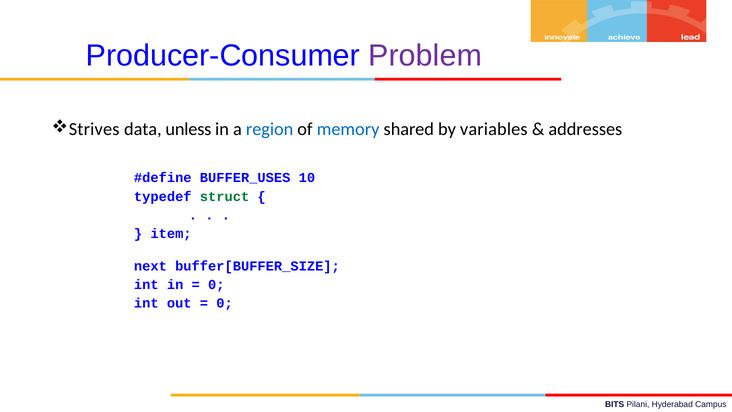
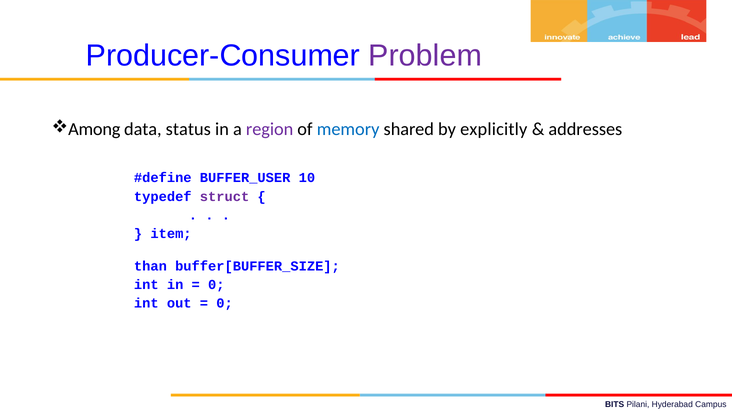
Strives: Strives -> Among
unless: unless -> status
region colour: blue -> purple
variables: variables -> explicitly
BUFFER_USES: BUFFER_USES -> BUFFER_USER
struct colour: green -> purple
next: next -> than
